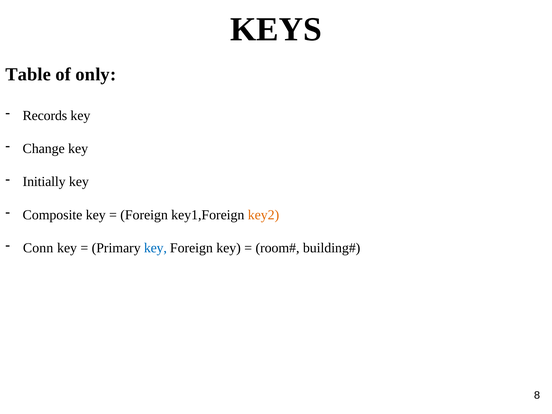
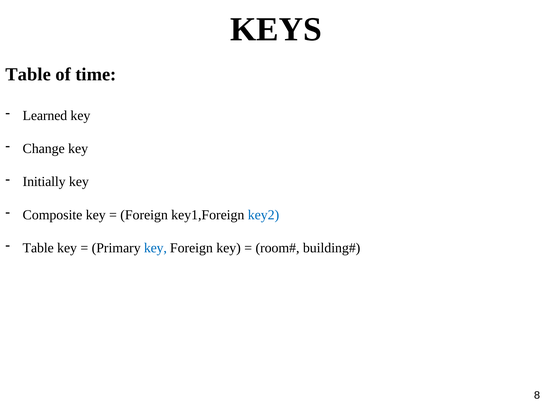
only: only -> time
Records: Records -> Learned
key2 colour: orange -> blue
Conn at (38, 248): Conn -> Table
